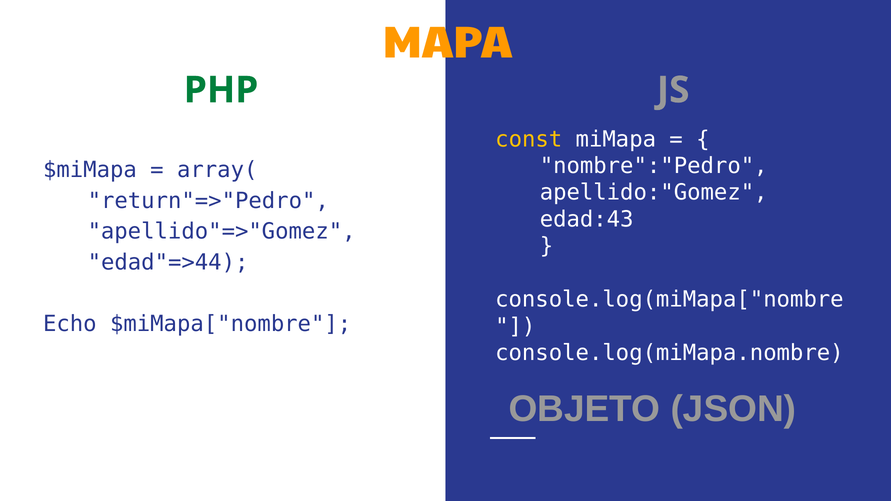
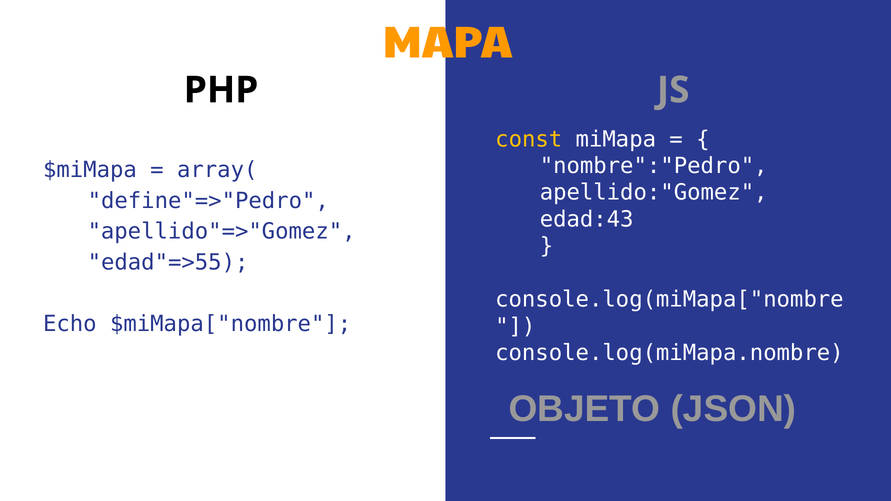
PHP colour: green -> black
return"=>"Pedro: return"=>"Pedro -> define"=>"Pedro
edad"=>44: edad"=>44 -> edad"=>55
